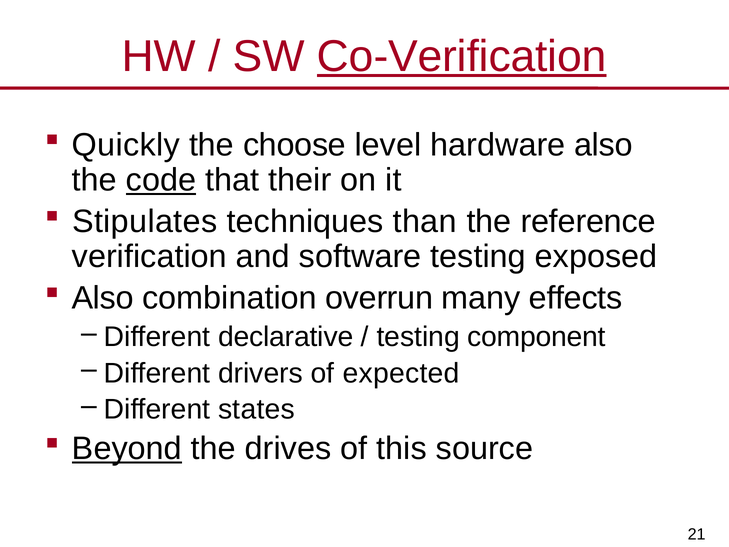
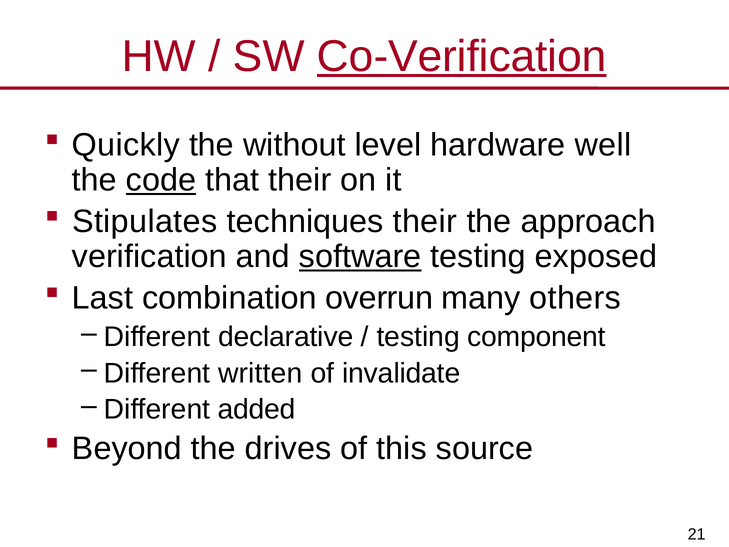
choose: choose -> without
hardware also: also -> well
techniques than: than -> their
reference: reference -> approach
software underline: none -> present
Also at (103, 298): Also -> Last
effects: effects -> others
drivers: drivers -> written
expected: expected -> invalidate
states: states -> added
Beyond underline: present -> none
